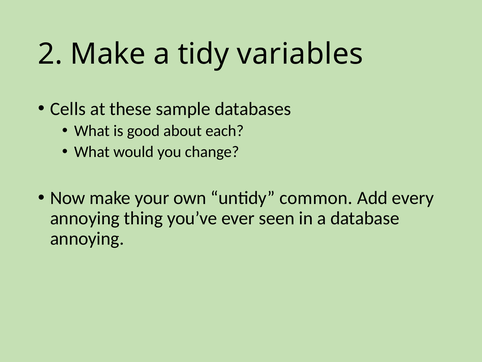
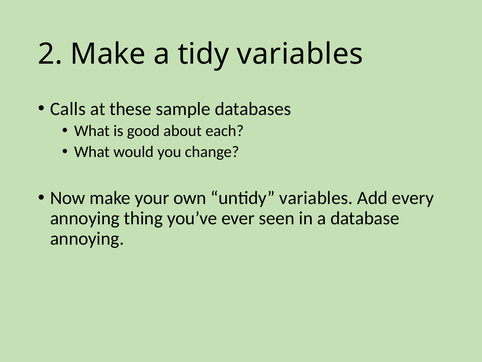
Cells: Cells -> Calls
untidy common: common -> variables
